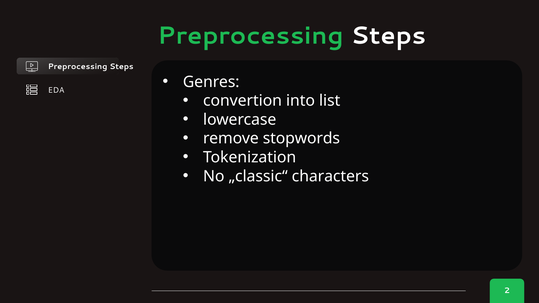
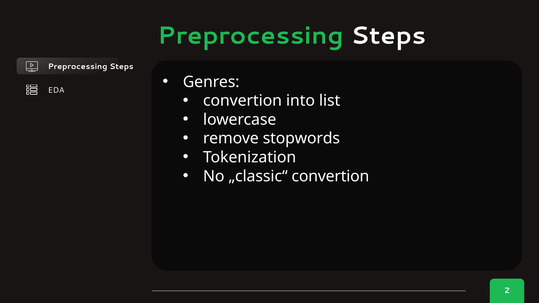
„classic“ characters: characters -> convertion
